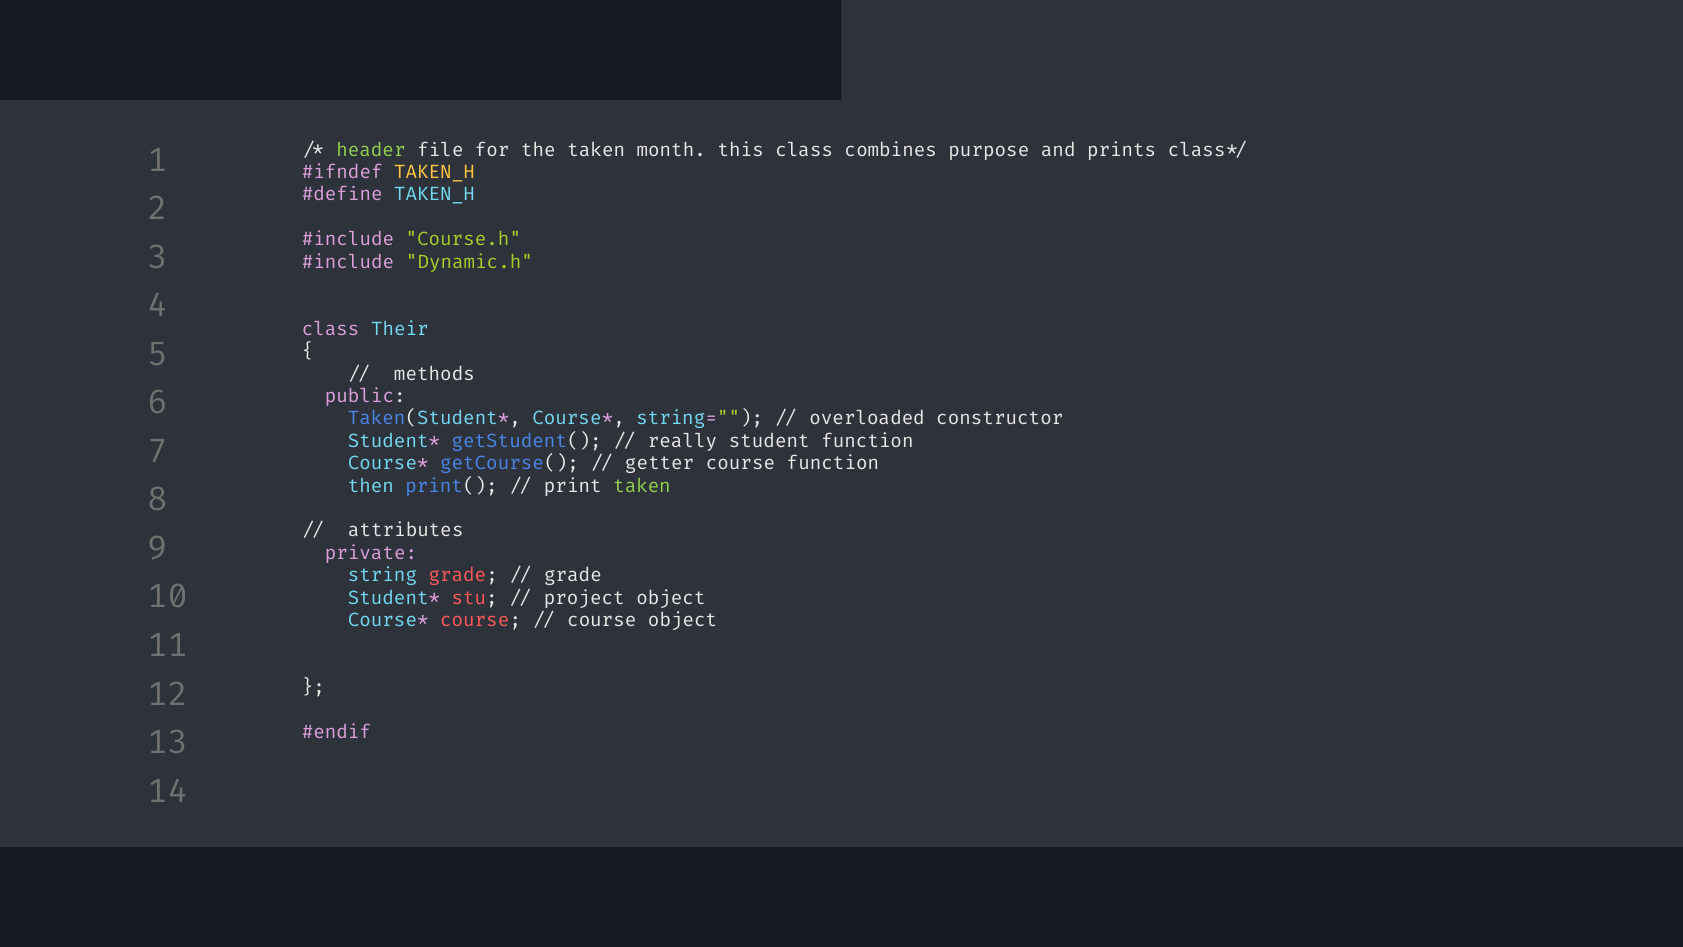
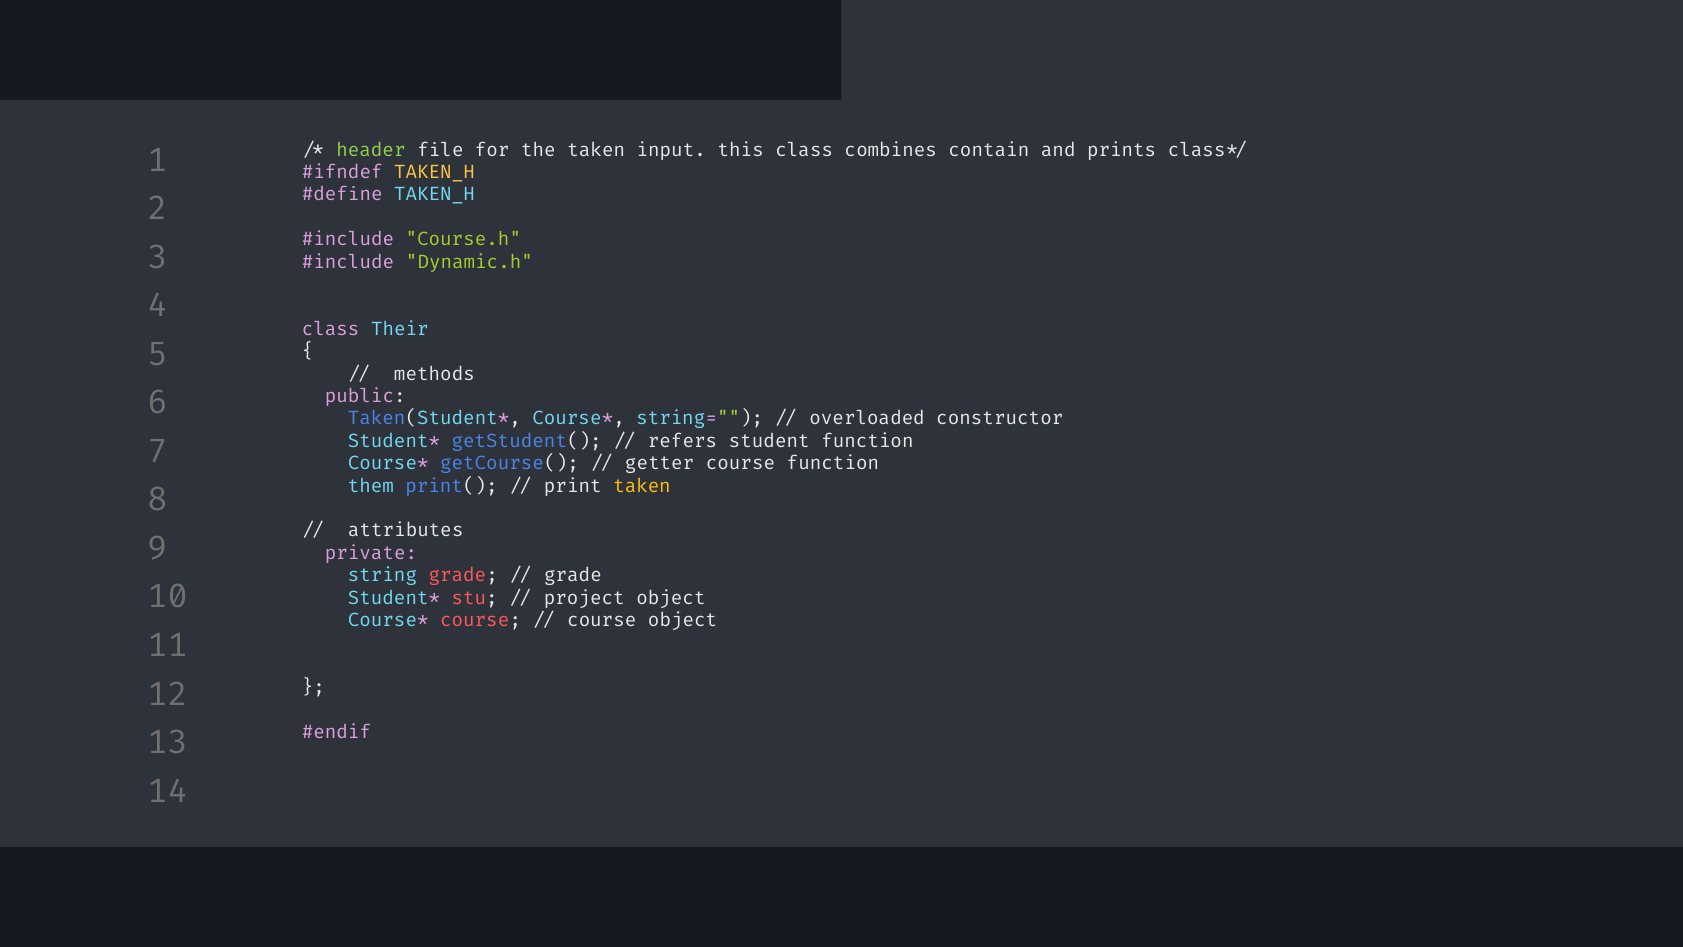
month: month -> input
purpose: purpose -> contain
really: really -> refers
then: then -> them
taken at (642, 486) colour: light green -> yellow
